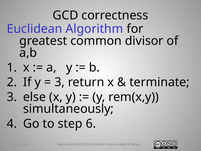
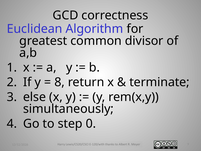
3 at (60, 82): 3 -> 8
6: 6 -> 0
